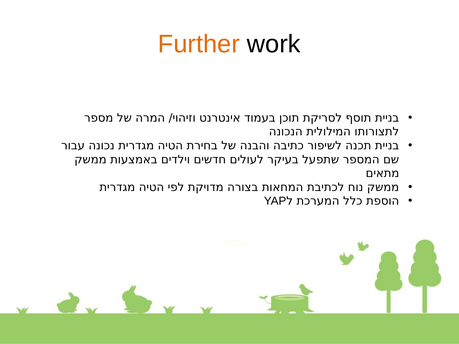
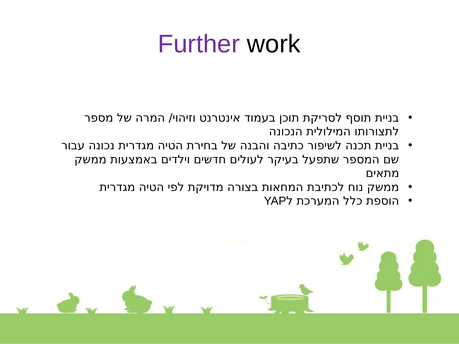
Further colour: orange -> purple
